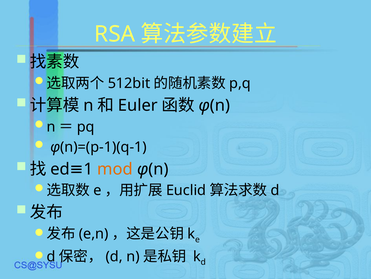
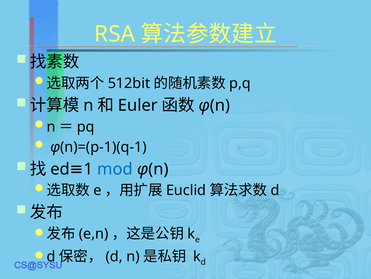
mod colour: orange -> blue
